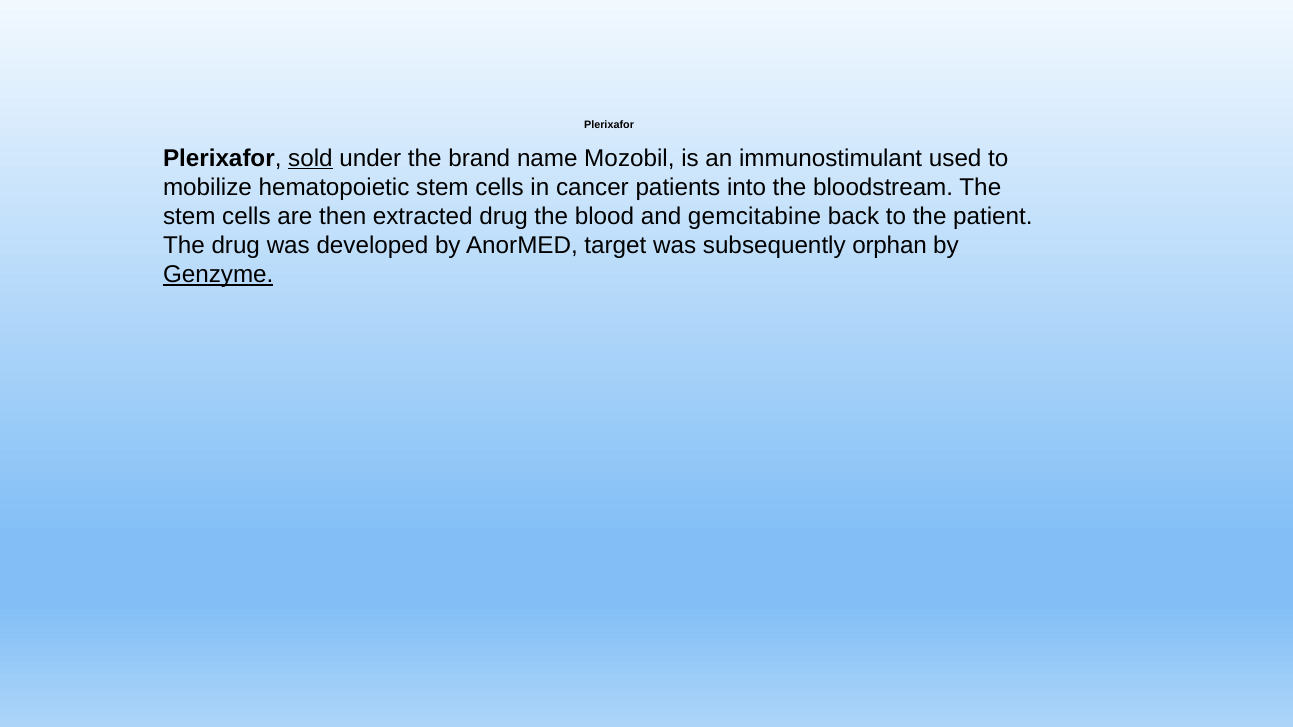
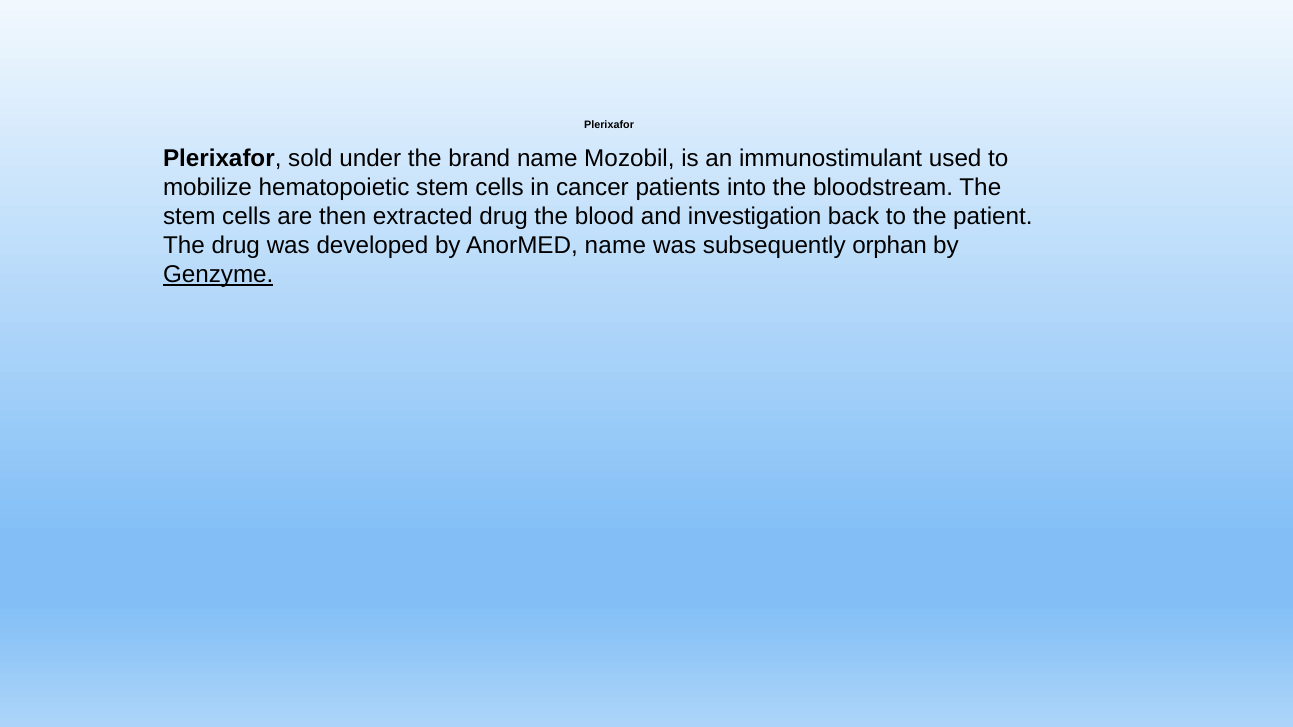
sold underline: present -> none
gemcitabine: gemcitabine -> investigation
AnorMED target: target -> name
